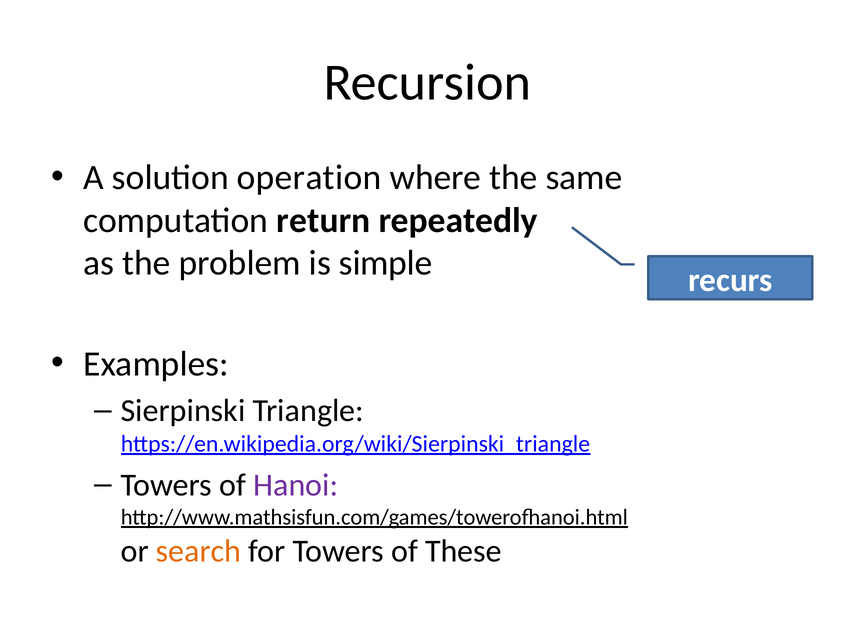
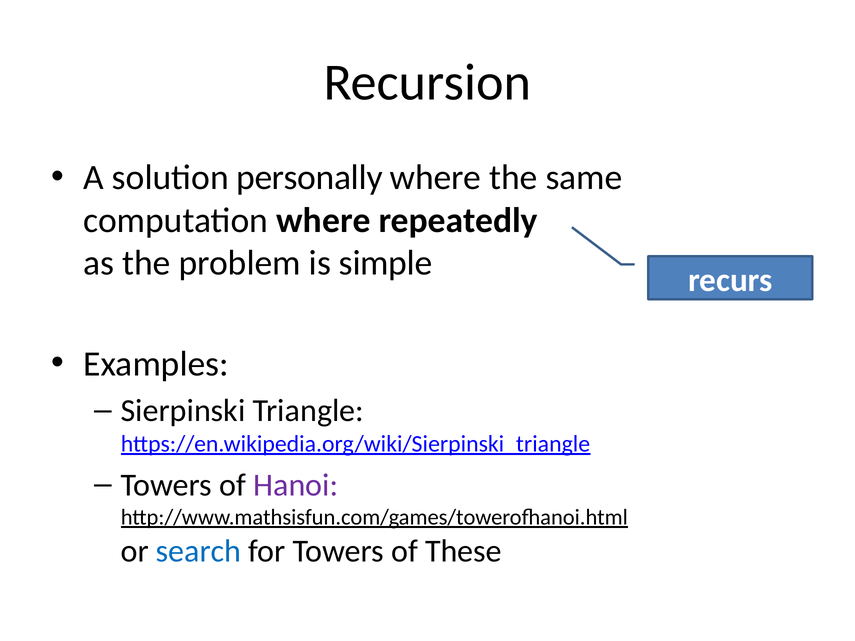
operation: operation -> personally
computation return: return -> where
search colour: orange -> blue
